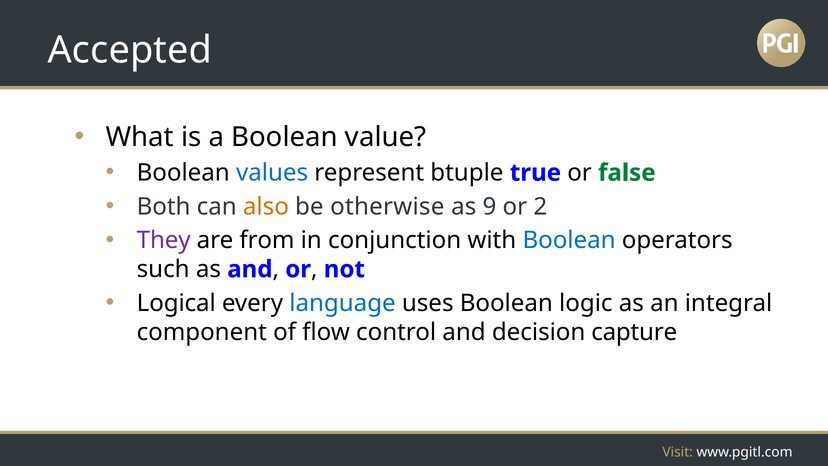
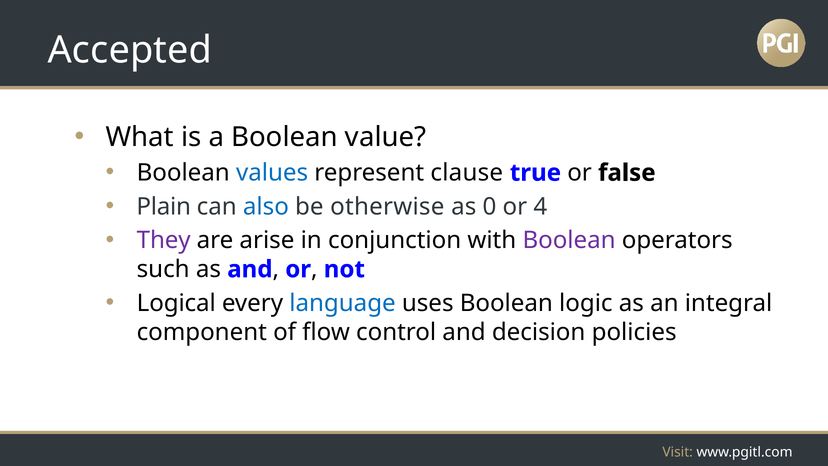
btuple: btuple -> clause
false colour: green -> black
Both: Both -> Plain
also colour: orange -> blue
9: 9 -> 0
2: 2 -> 4
from: from -> arise
Boolean at (569, 240) colour: blue -> purple
capture: capture -> policies
